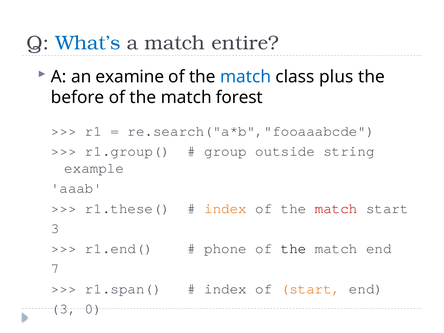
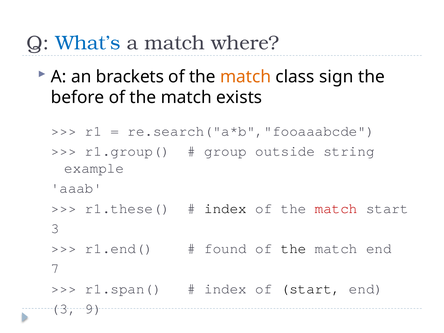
entire: entire -> where
examine: examine -> brackets
match at (246, 77) colour: blue -> orange
plus: plus -> sign
forest: forest -> exists
index at (226, 208) colour: orange -> black
phone: phone -> found
start at (311, 289) colour: orange -> black
0: 0 -> 9
